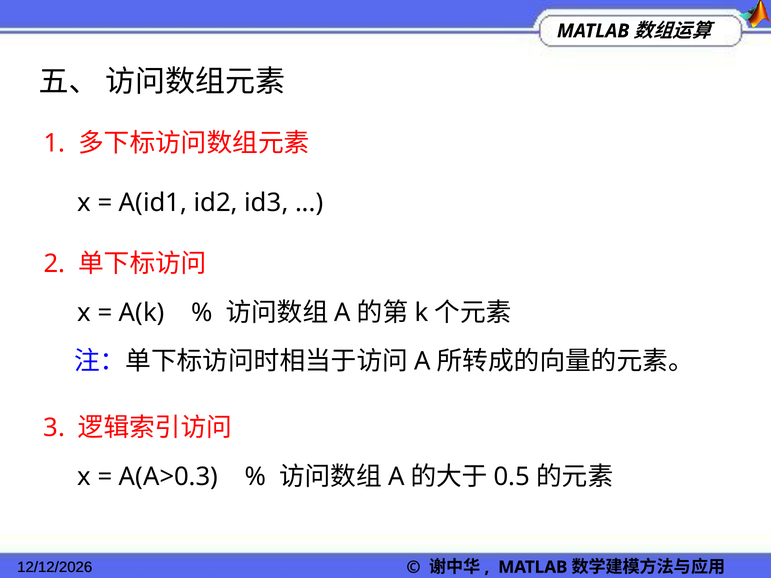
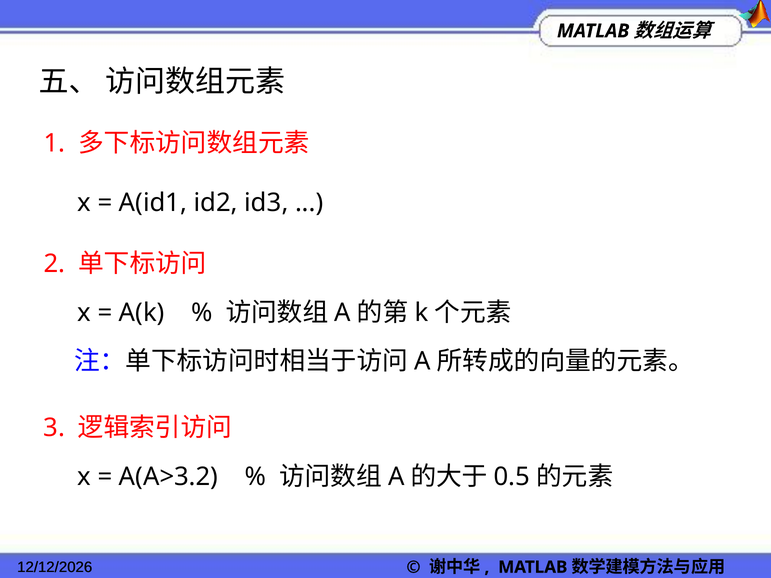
A(A>0.3: A(A>0.3 -> A(A>3.2
